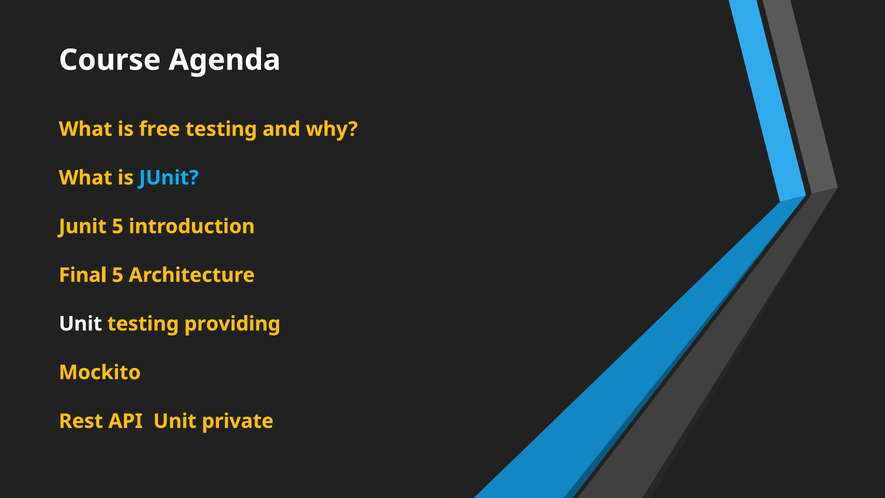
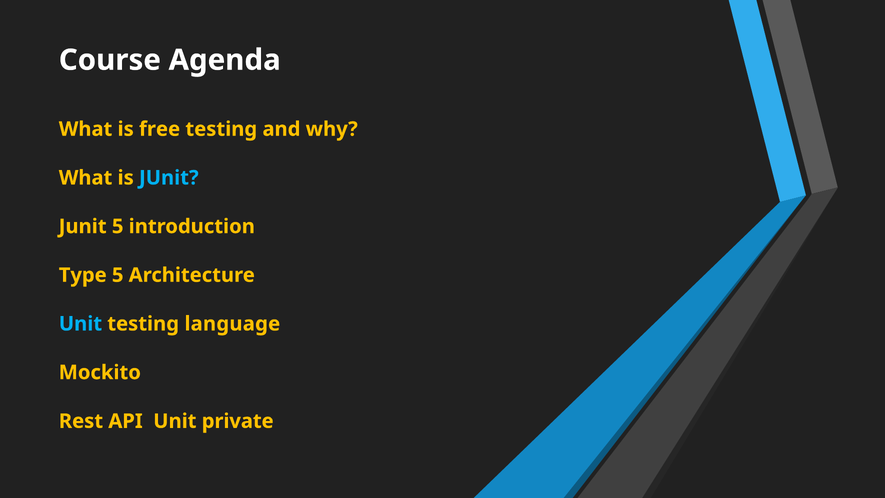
Final: Final -> Type
Unit at (80, 324) colour: white -> light blue
providing: providing -> language
